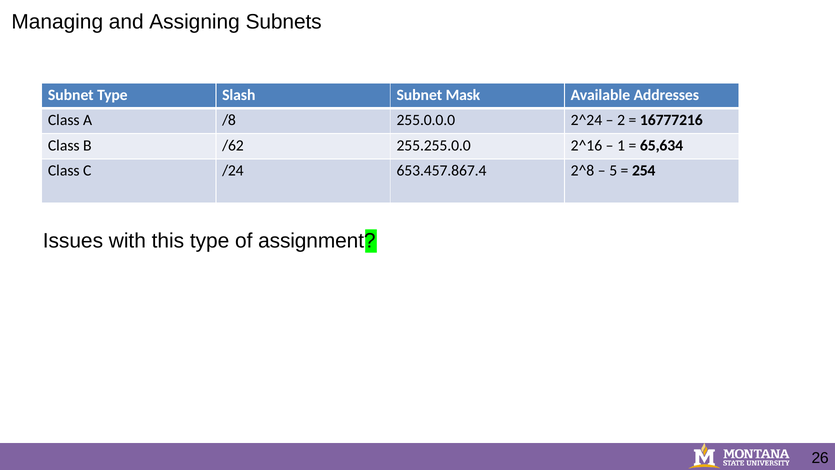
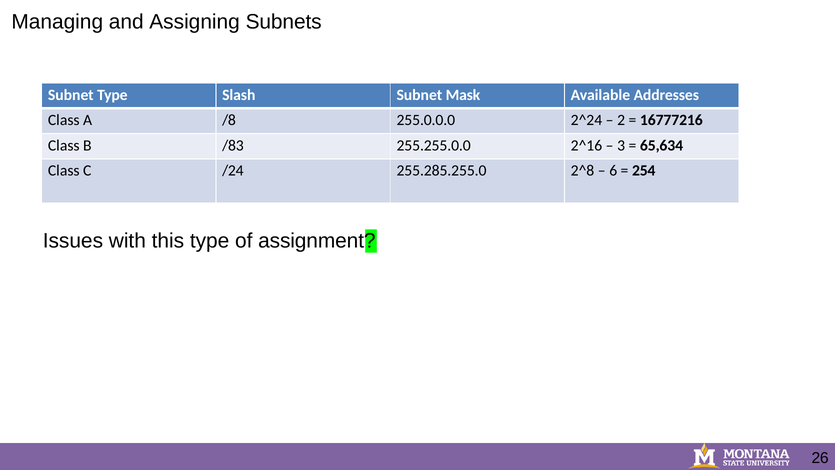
/62: /62 -> /83
1: 1 -> 3
653.457.867.4: 653.457.867.4 -> 255.285.255.0
5: 5 -> 6
